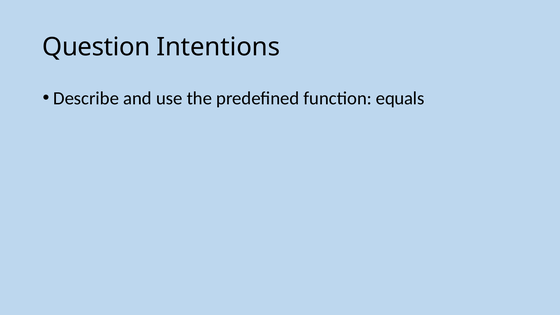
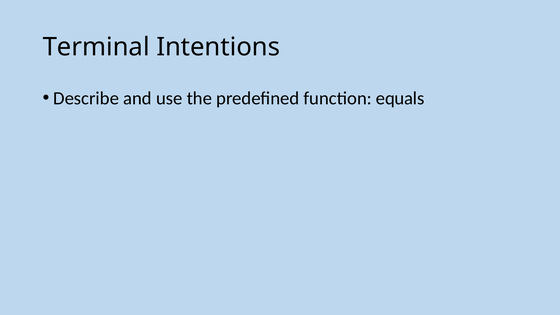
Question: Question -> Terminal
